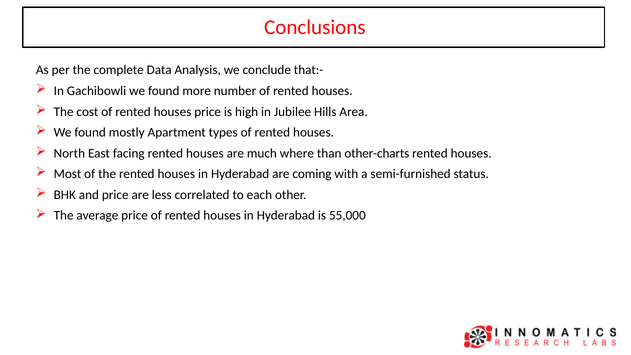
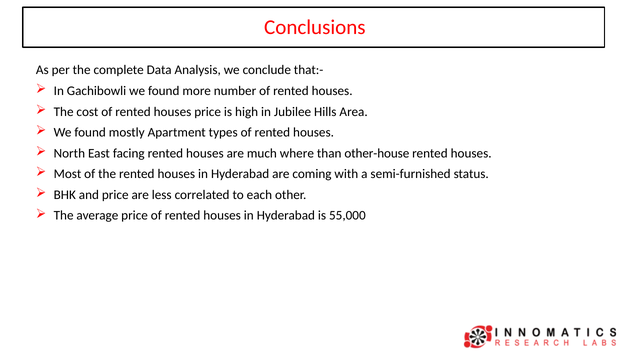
other-charts: other-charts -> other-house
